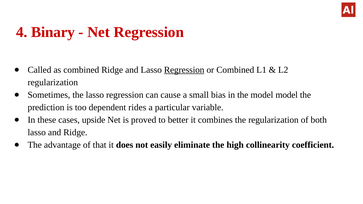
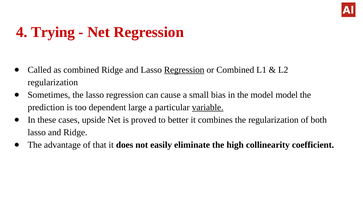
Binary: Binary -> Trying
rides: rides -> large
variable underline: none -> present
